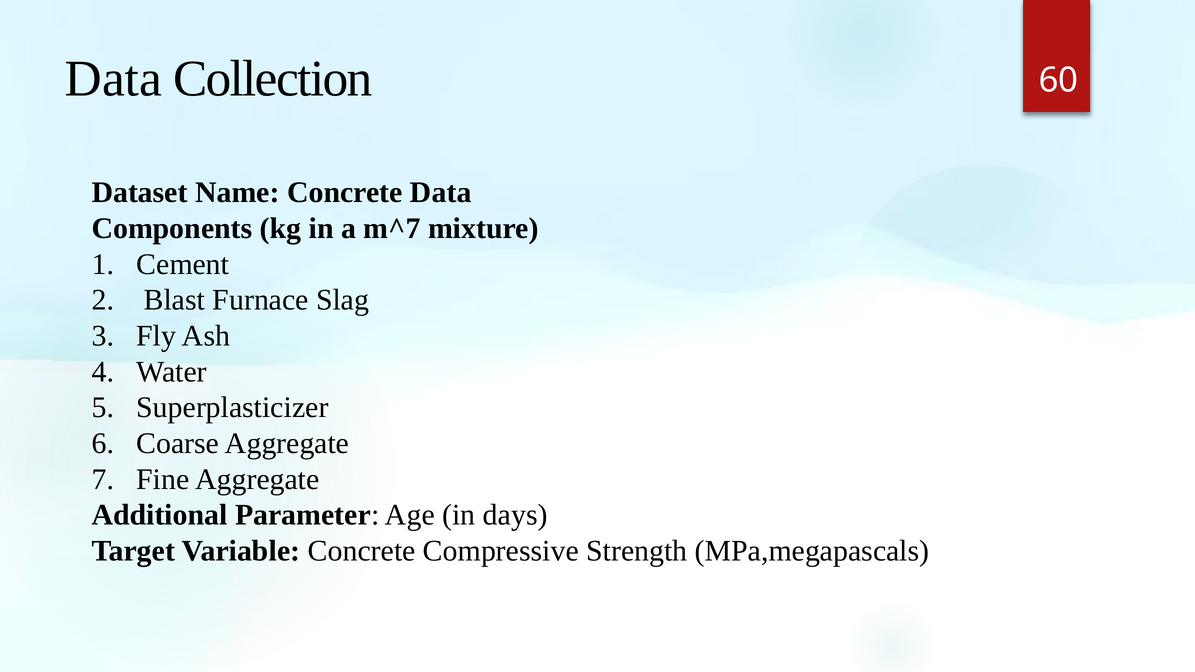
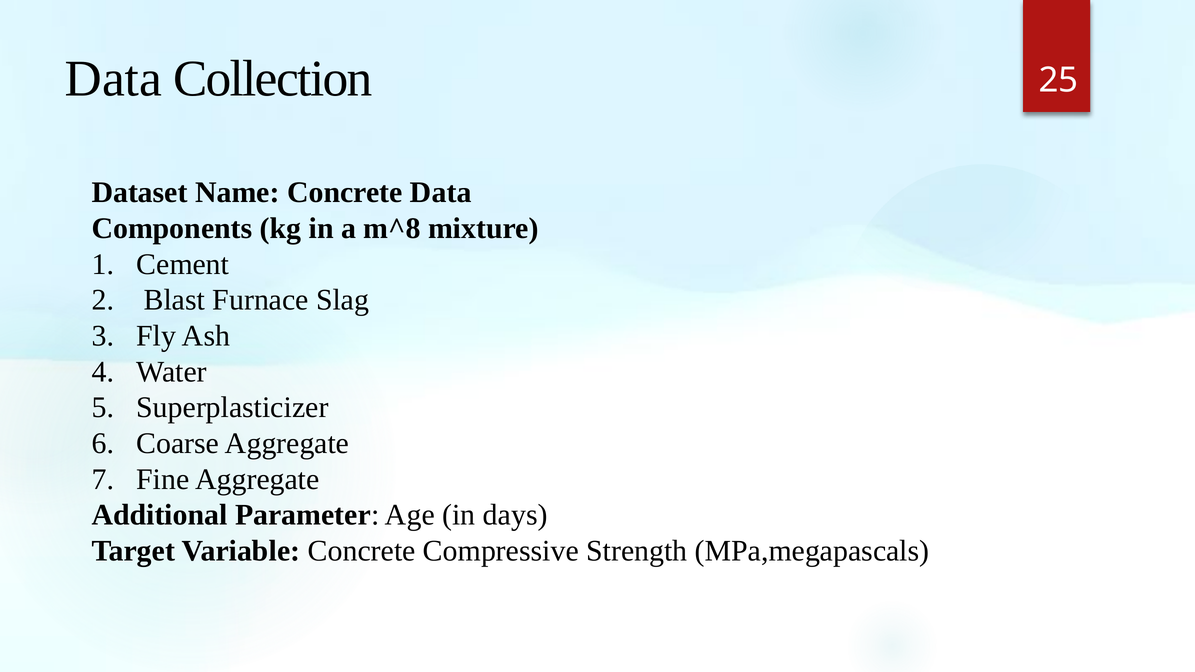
60: 60 -> 25
m^7: m^7 -> m^8
